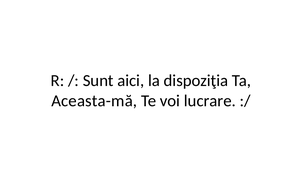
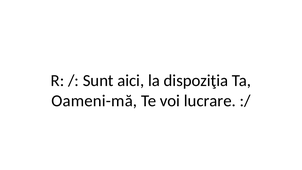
Aceasta-mă: Aceasta-mă -> Oameni-mă
